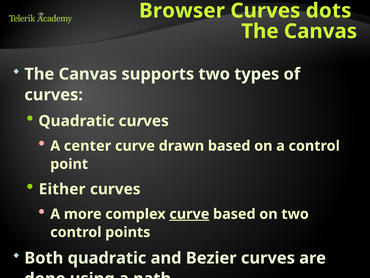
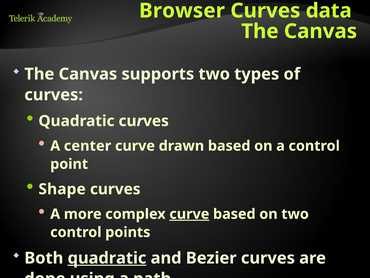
dots: dots -> data
Either: Either -> Shape
quadratic at (107, 258) underline: none -> present
